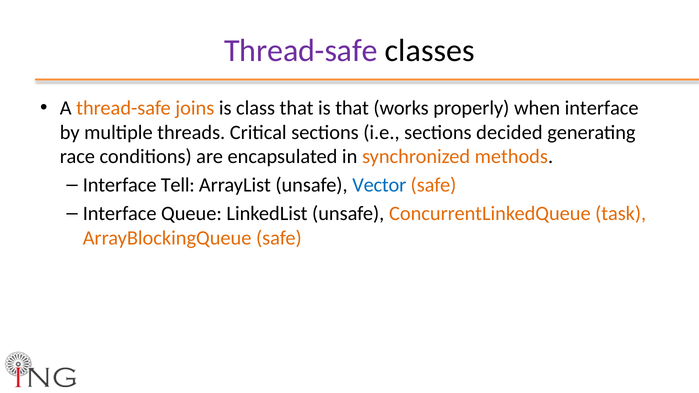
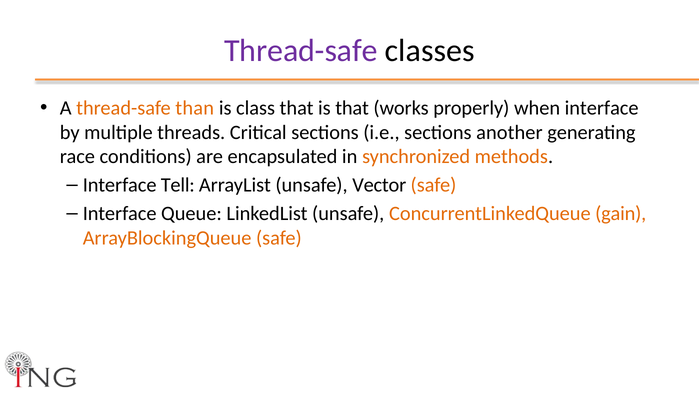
joins: joins -> than
decided: decided -> another
Vector colour: blue -> black
task: task -> gain
